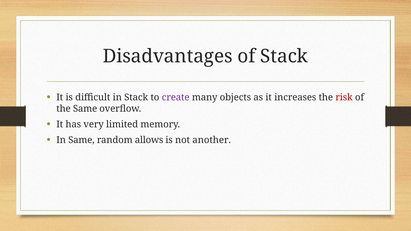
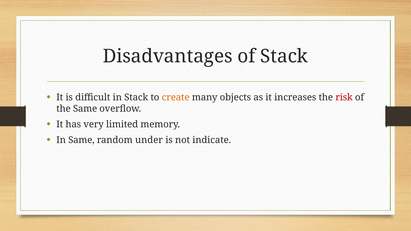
create colour: purple -> orange
allows: allows -> under
another: another -> indicate
